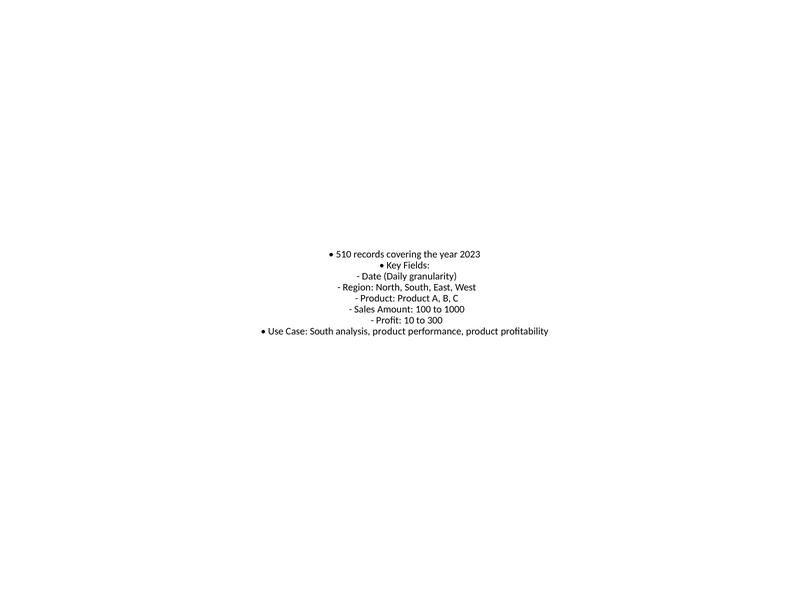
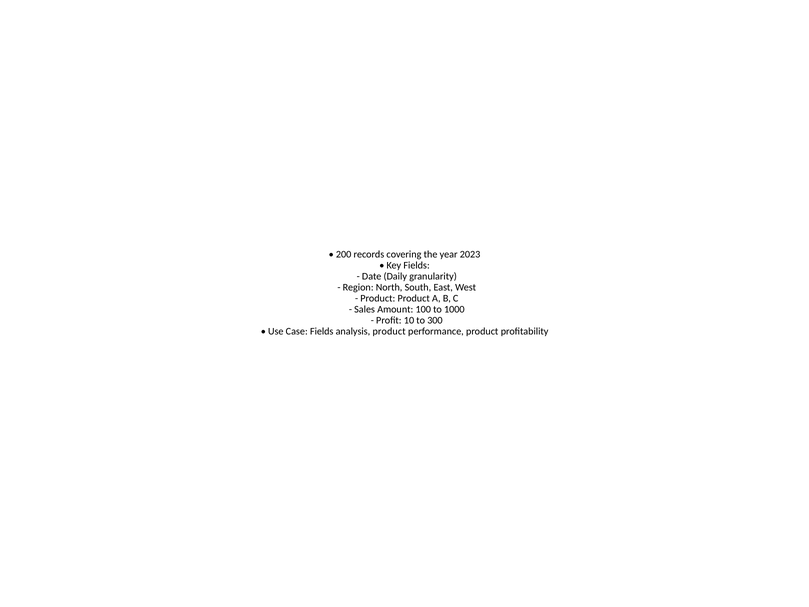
510: 510 -> 200
Case South: South -> Fields
